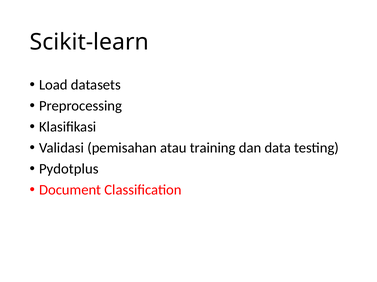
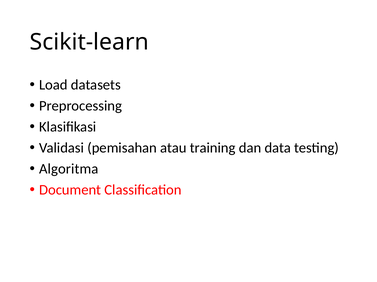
Pydotplus: Pydotplus -> Algoritma
